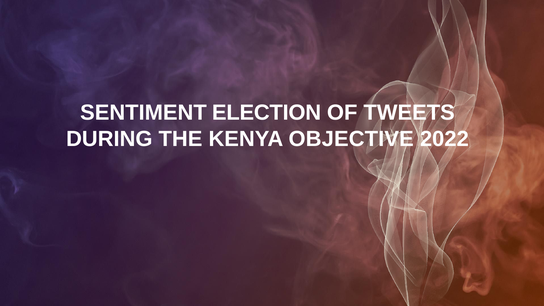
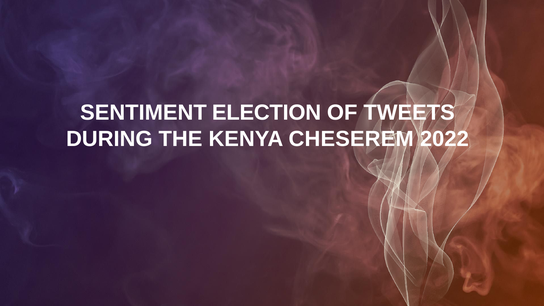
OBJECTIVE: OBJECTIVE -> CHESEREM
